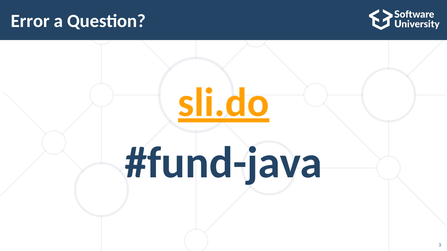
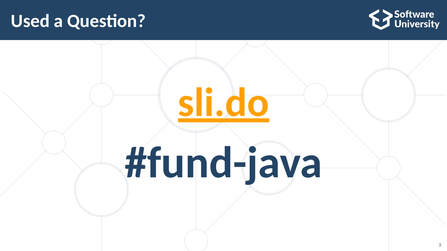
Error: Error -> Used
